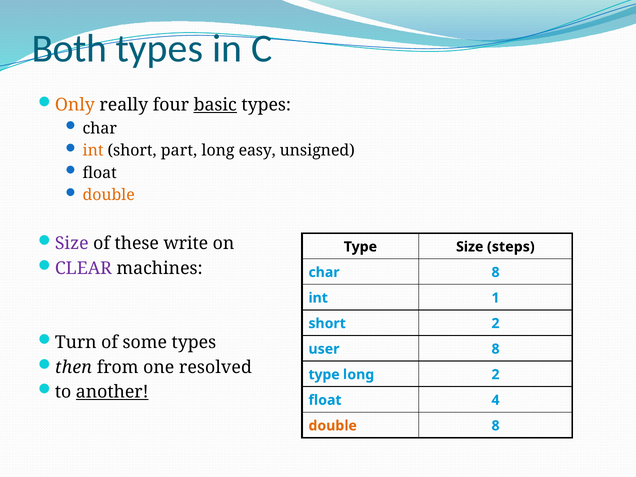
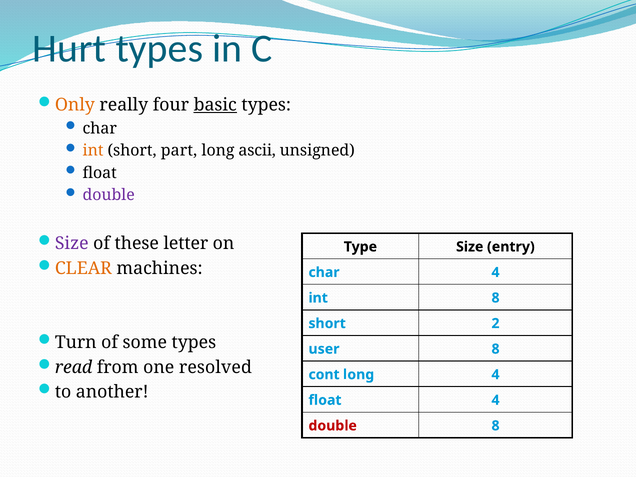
Both: Both -> Hurt
easy: easy -> ascii
double at (109, 195) colour: orange -> purple
write: write -> letter
steps: steps -> entry
CLEAR colour: purple -> orange
char 8: 8 -> 4
int 1: 1 -> 8
then: then -> read
type at (324, 375): type -> cont
long 2: 2 -> 4
another underline: present -> none
double at (333, 426) colour: orange -> red
